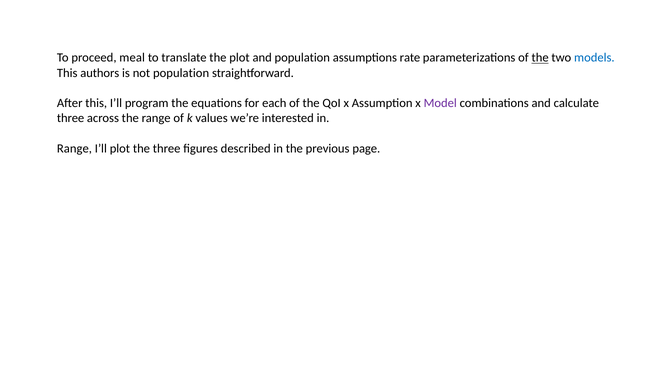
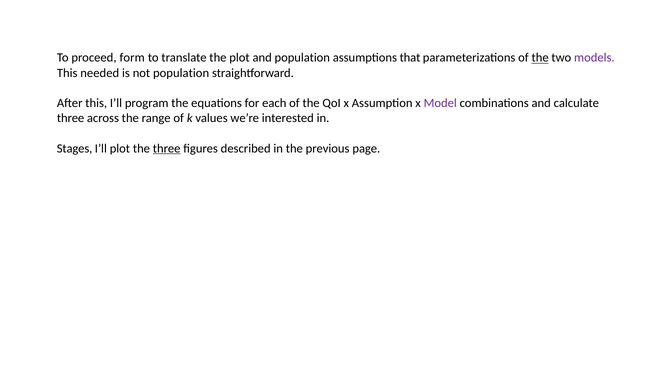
meal: meal -> form
rate: rate -> that
models colour: blue -> purple
authors: authors -> needed
Range at (74, 148): Range -> Stages
three at (167, 148) underline: none -> present
